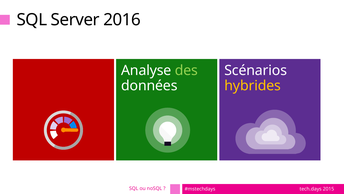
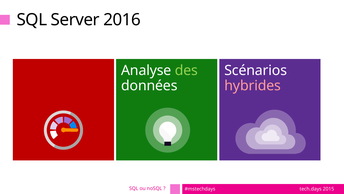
hybrides colour: yellow -> pink
